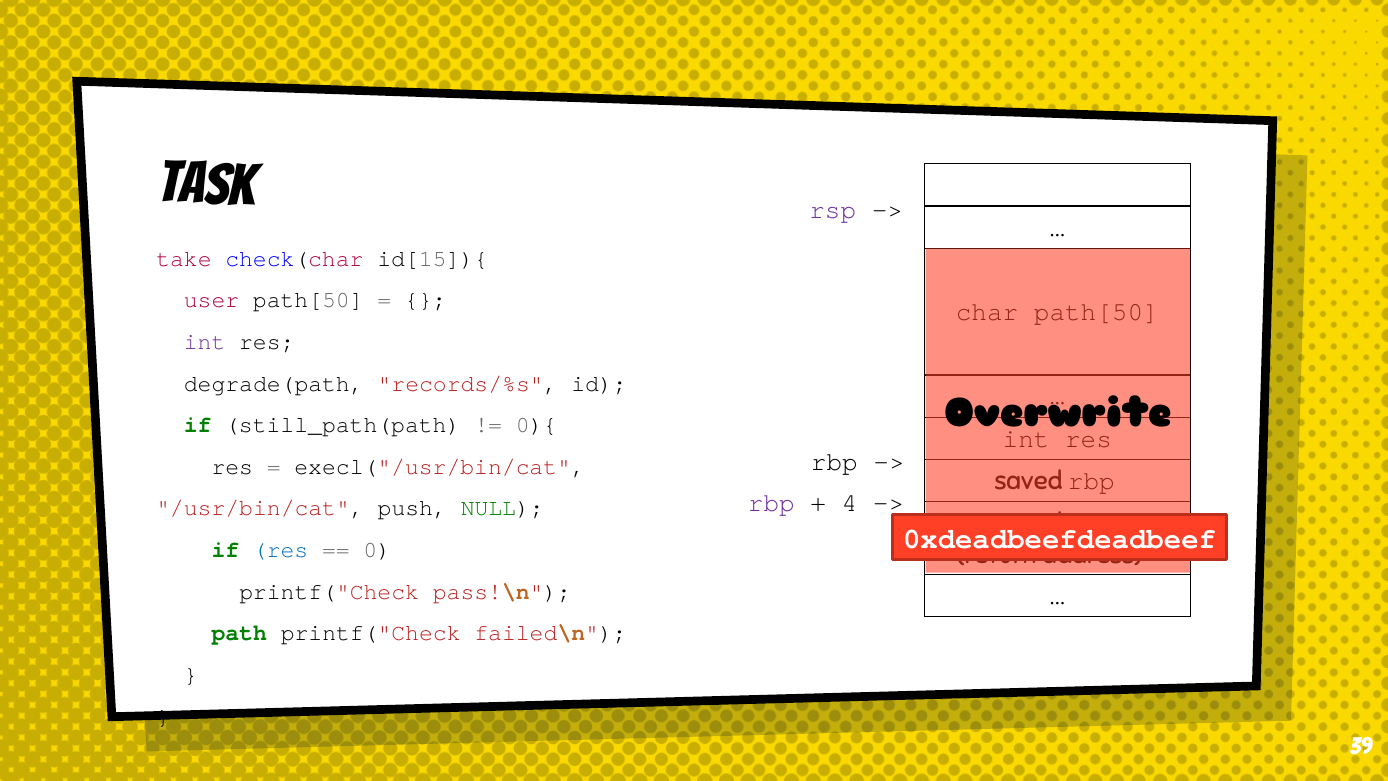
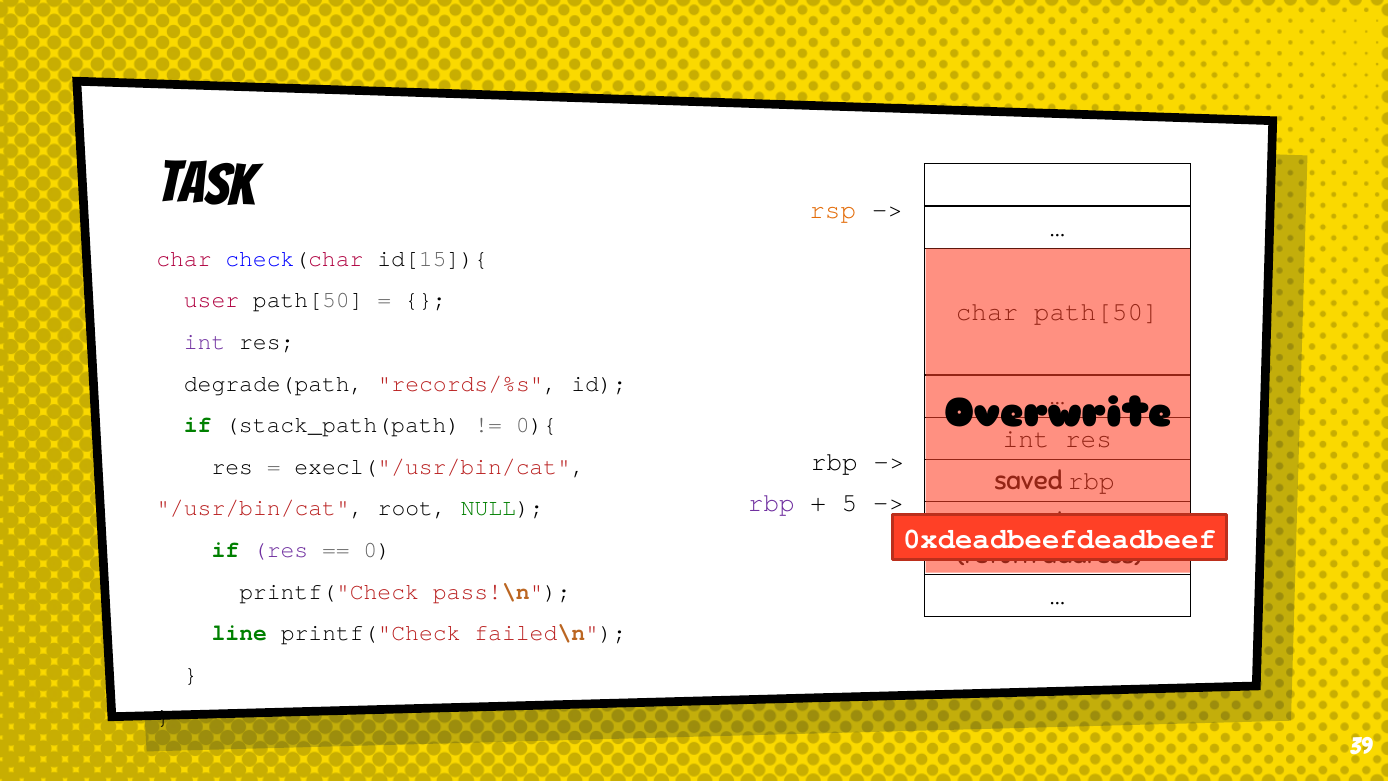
rsp colour: purple -> orange
take at (184, 259): take -> char
still_path(path: still_path(path -> stack_path(path
4: 4 -> 5
push: push -> root
res at (281, 550) colour: blue -> purple
path: path -> line
